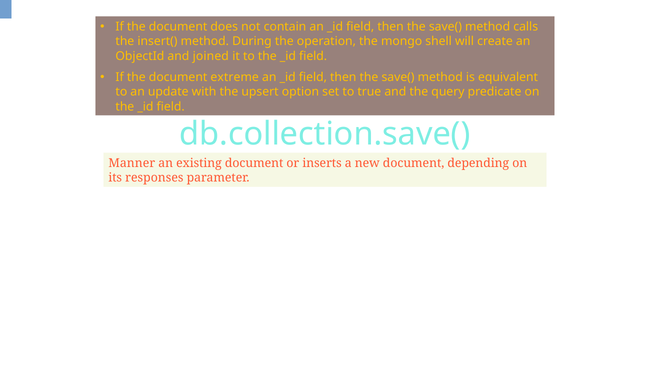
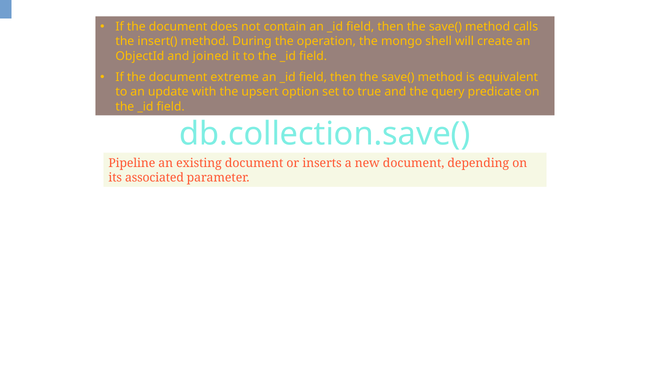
Manner: Manner -> Pipeline
responses: responses -> associated
